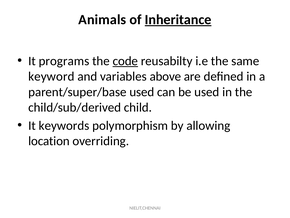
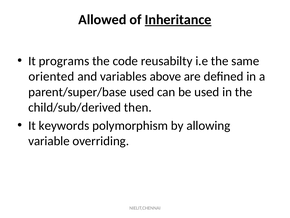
Animals: Animals -> Allowed
code underline: present -> none
keyword: keyword -> oriented
child: child -> then
location: location -> variable
